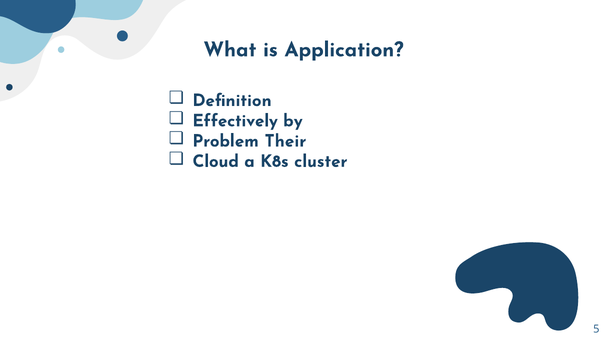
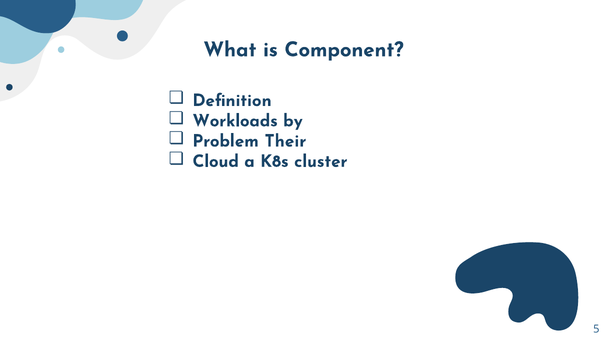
Application: Application -> Component
Effectively: Effectively -> Workloads
